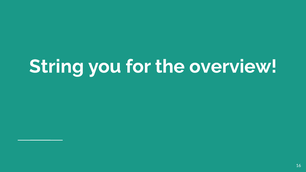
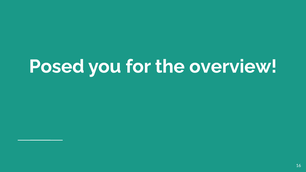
String: String -> Posed
